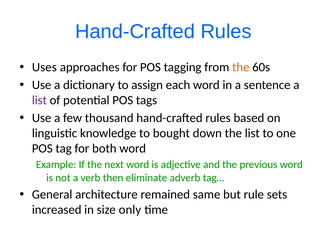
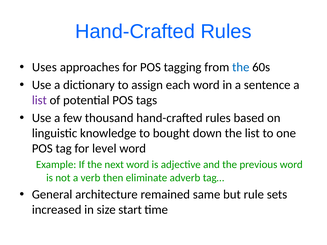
the at (241, 67) colour: orange -> blue
both: both -> level
only: only -> start
